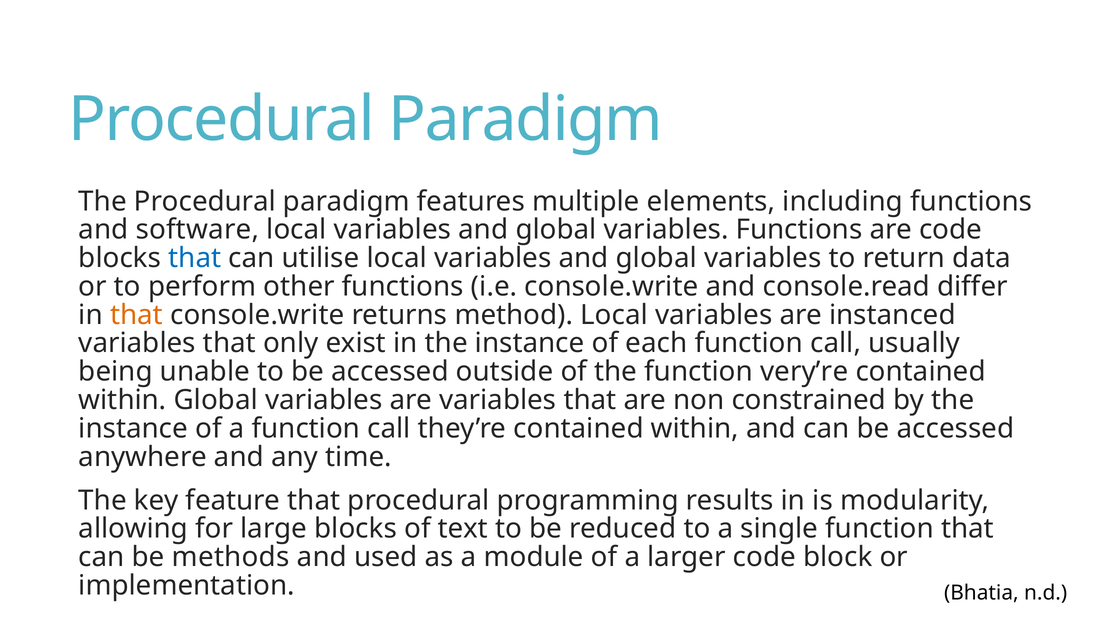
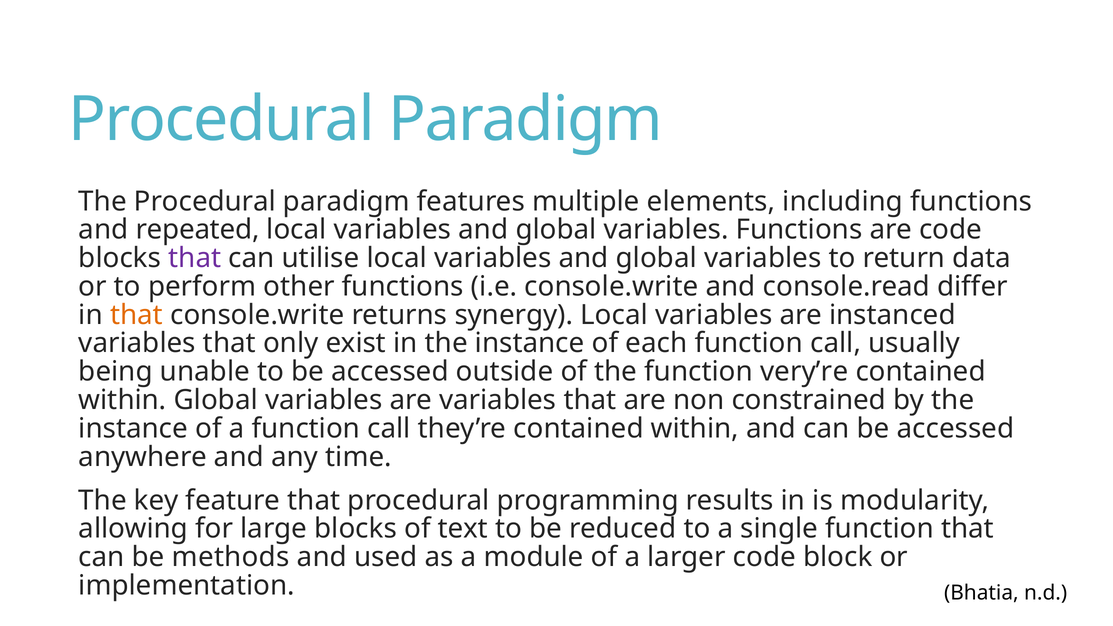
software: software -> repeated
that at (195, 258) colour: blue -> purple
method: method -> synergy
